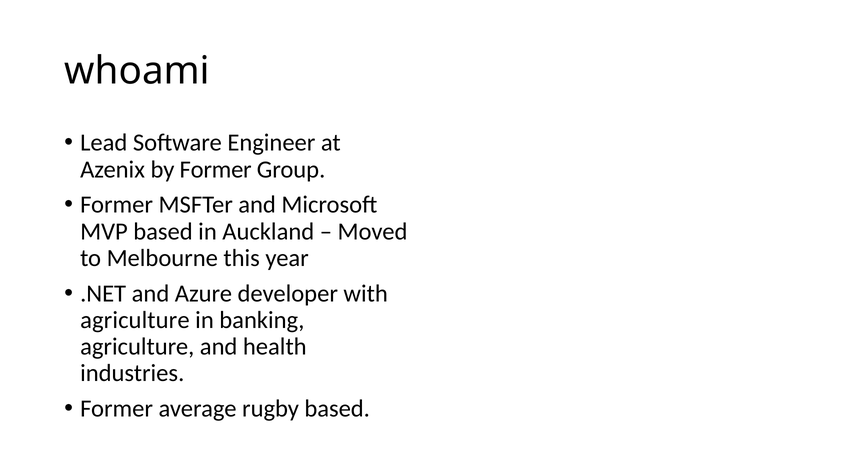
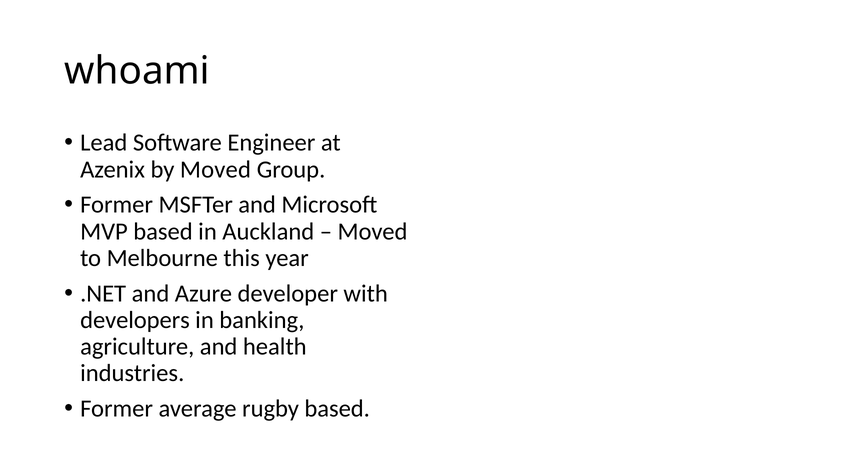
by Former: Former -> Moved
agriculture at (135, 320): agriculture -> developers
